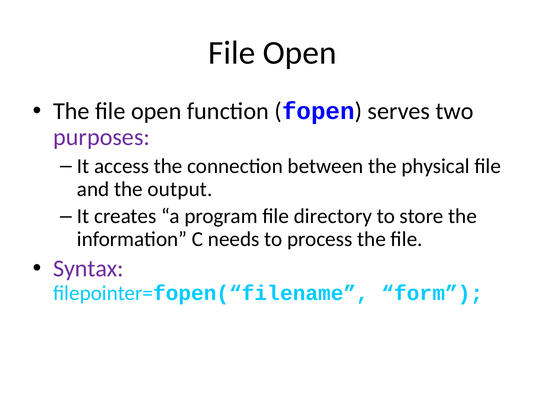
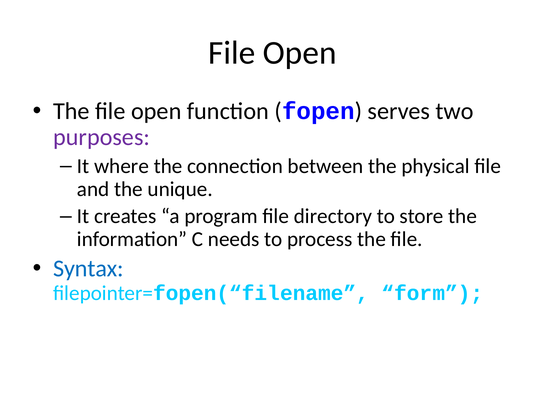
access: access -> where
output: output -> unique
Syntax colour: purple -> blue
